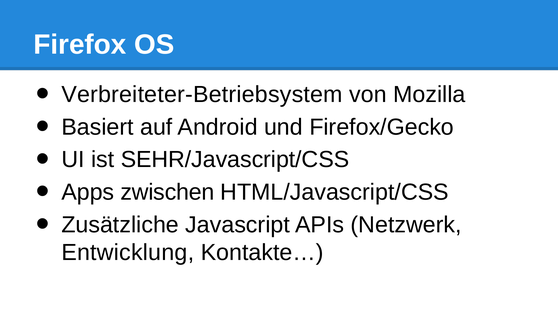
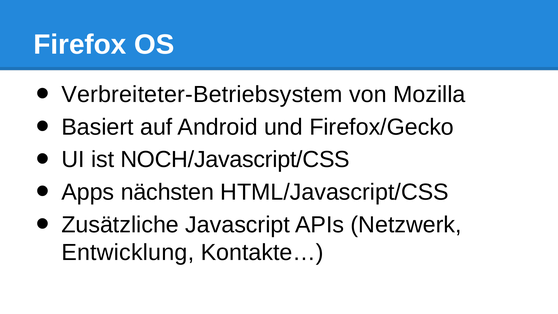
SEHR/Javascript/CSS: SEHR/Javascript/CSS -> NOCH/Javascript/CSS
zwischen: zwischen -> nächsten
